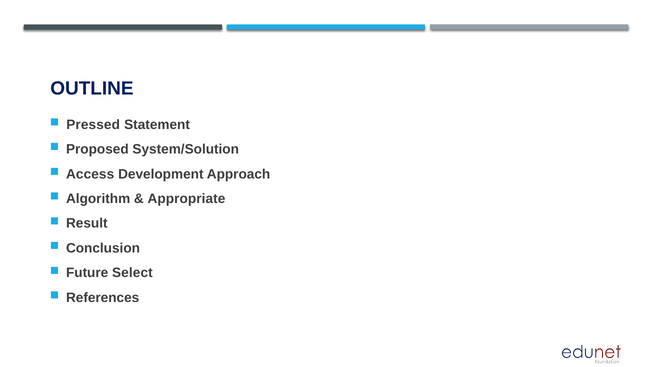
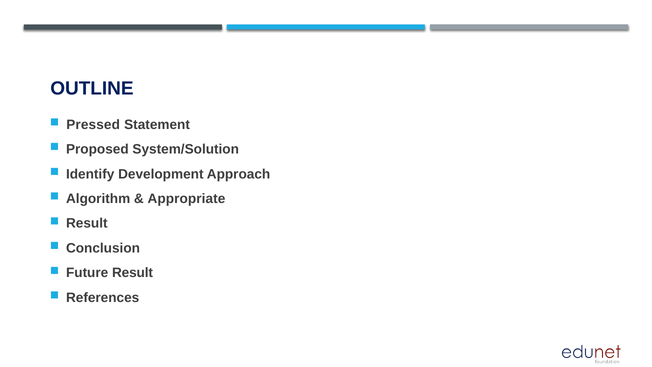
Access: Access -> Identify
Future Select: Select -> Result
